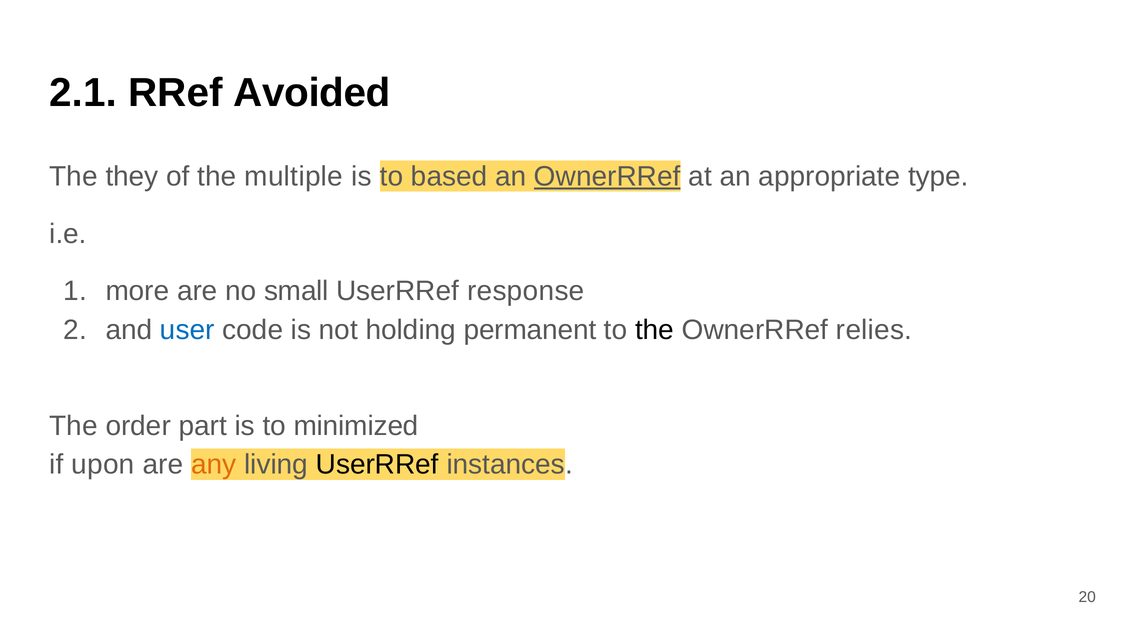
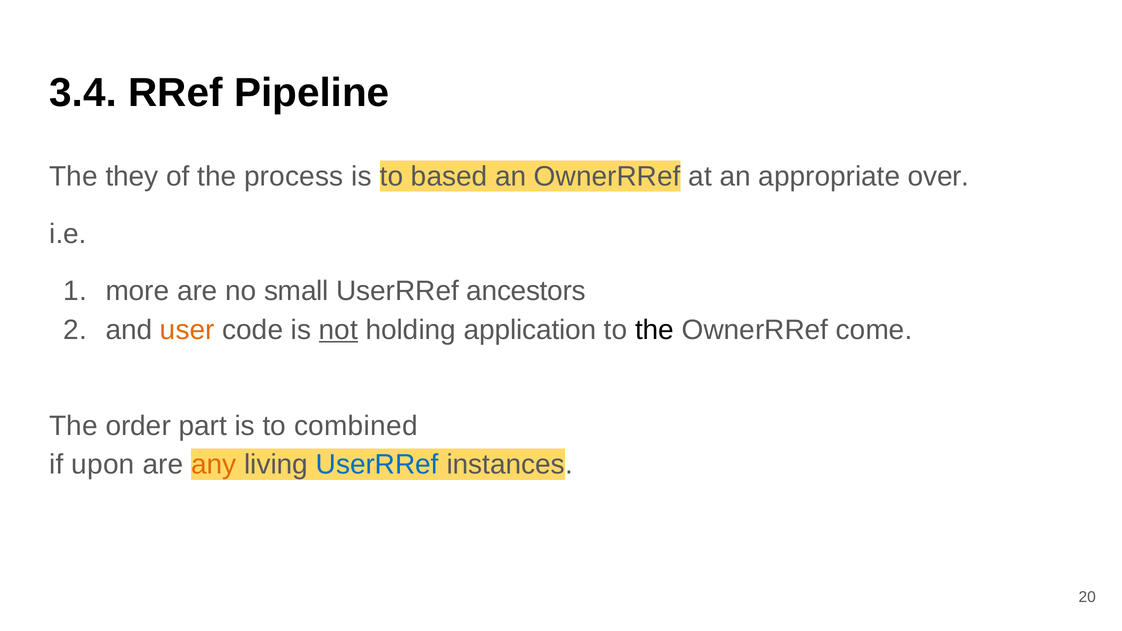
2.1: 2.1 -> 3.4
Avoided: Avoided -> Pipeline
multiple: multiple -> process
OwnerRRef at (607, 176) underline: present -> none
type: type -> over
response: response -> ancestors
user colour: blue -> orange
not underline: none -> present
permanent: permanent -> application
relies: relies -> come
minimized: minimized -> combined
UserRRef at (377, 465) colour: black -> blue
